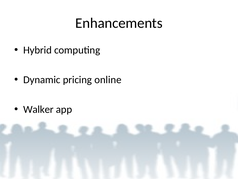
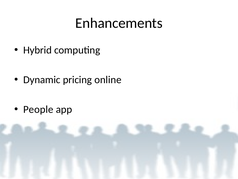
Walker: Walker -> People
